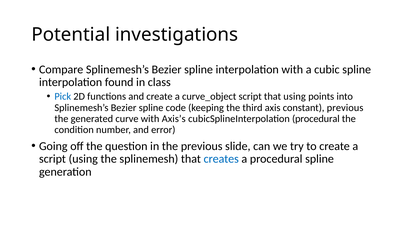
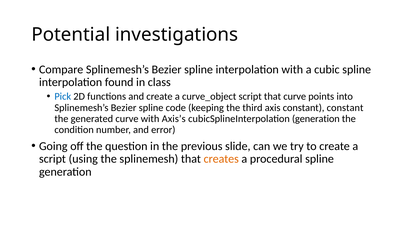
that using: using -> curve
constant previous: previous -> constant
cubicSplineInterpolation procedural: procedural -> generation
creates colour: blue -> orange
